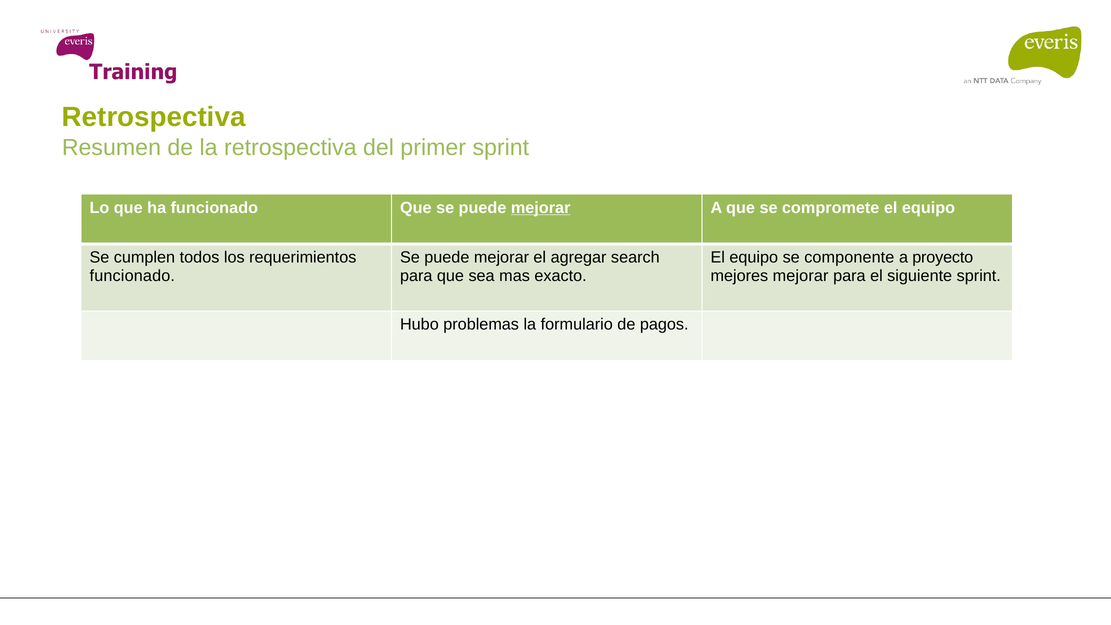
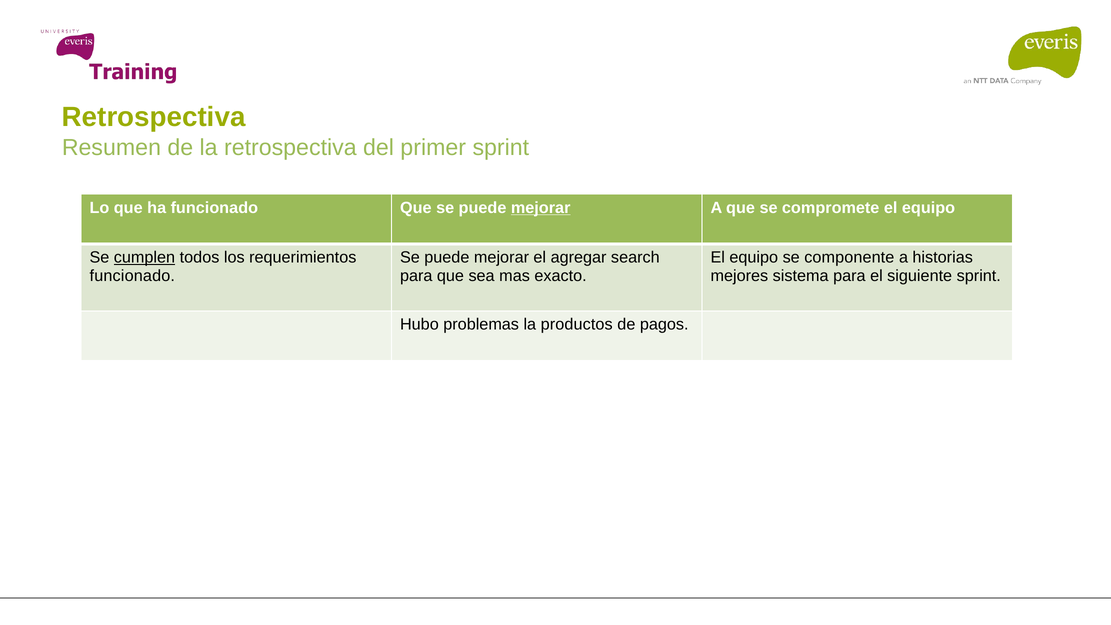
cumplen underline: none -> present
proyecto: proyecto -> historias
mejores mejorar: mejorar -> sistema
formulario: formulario -> productos
